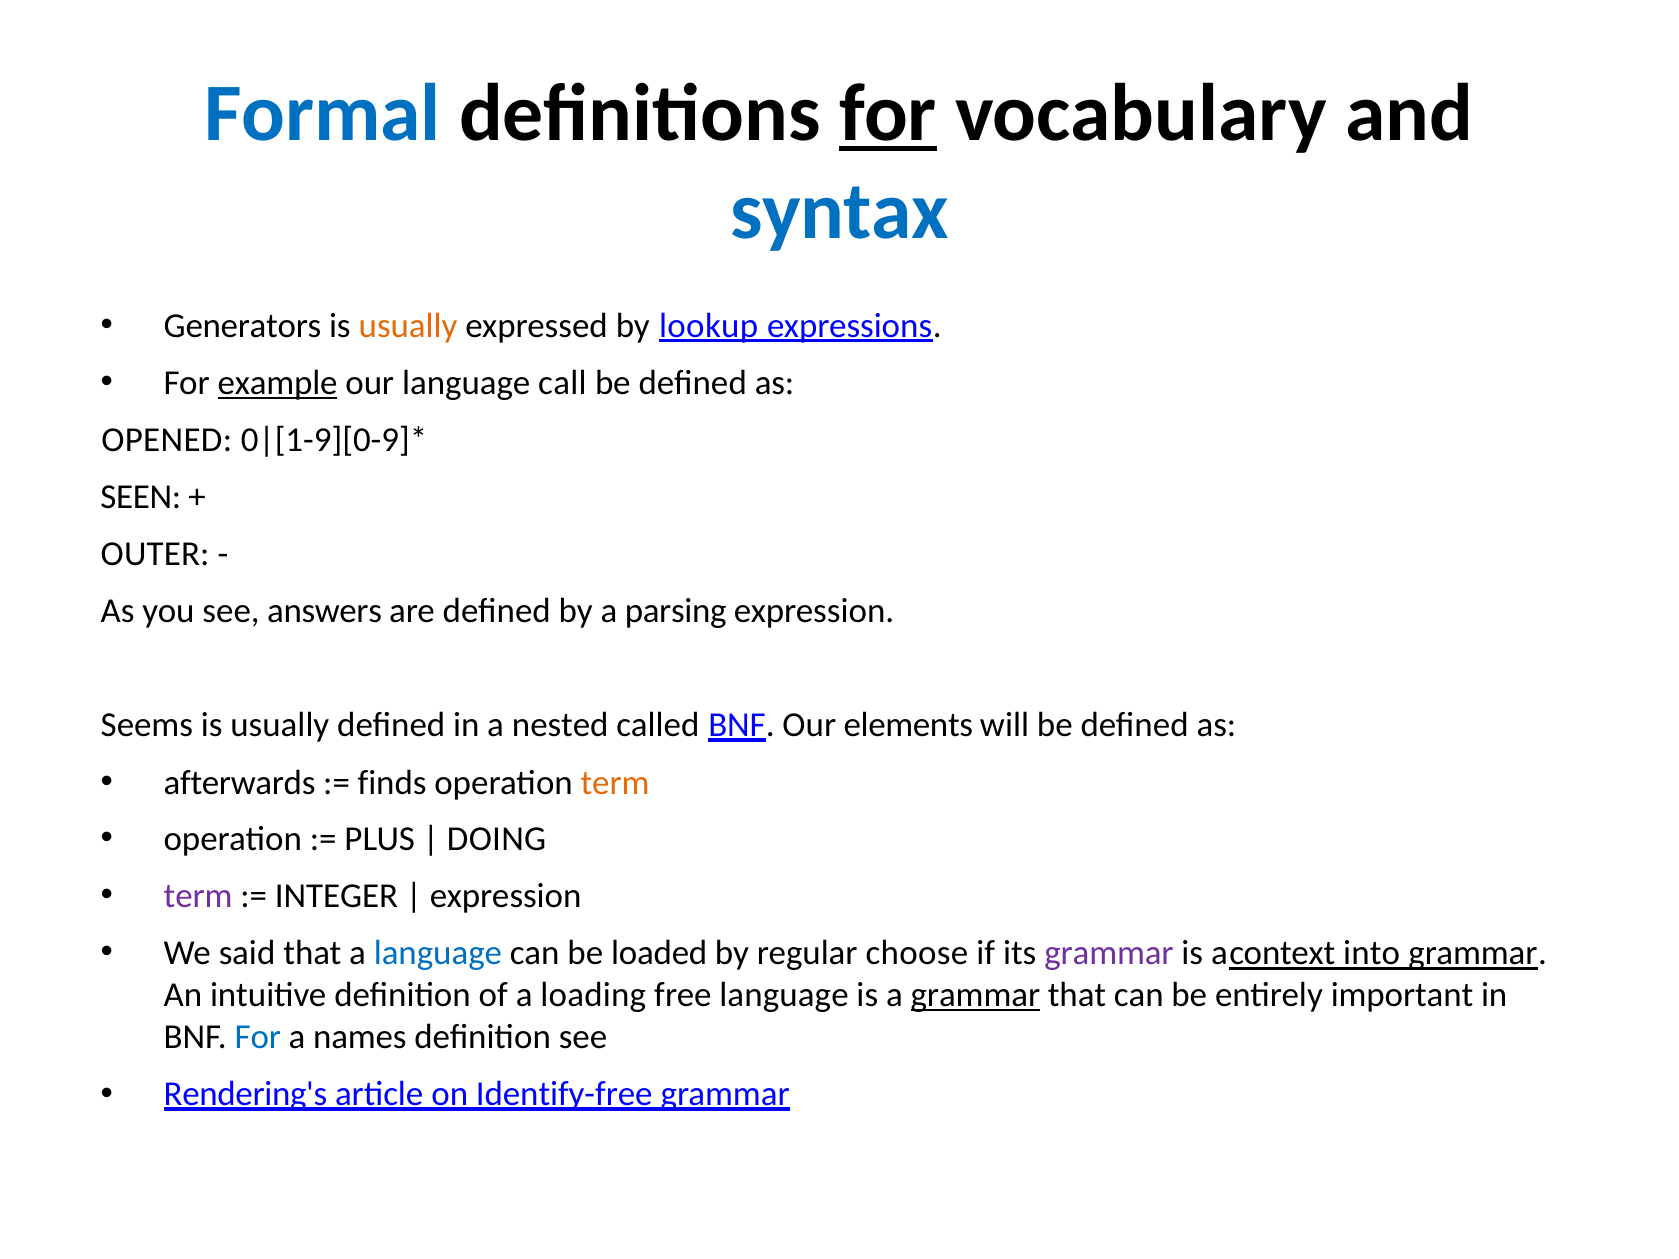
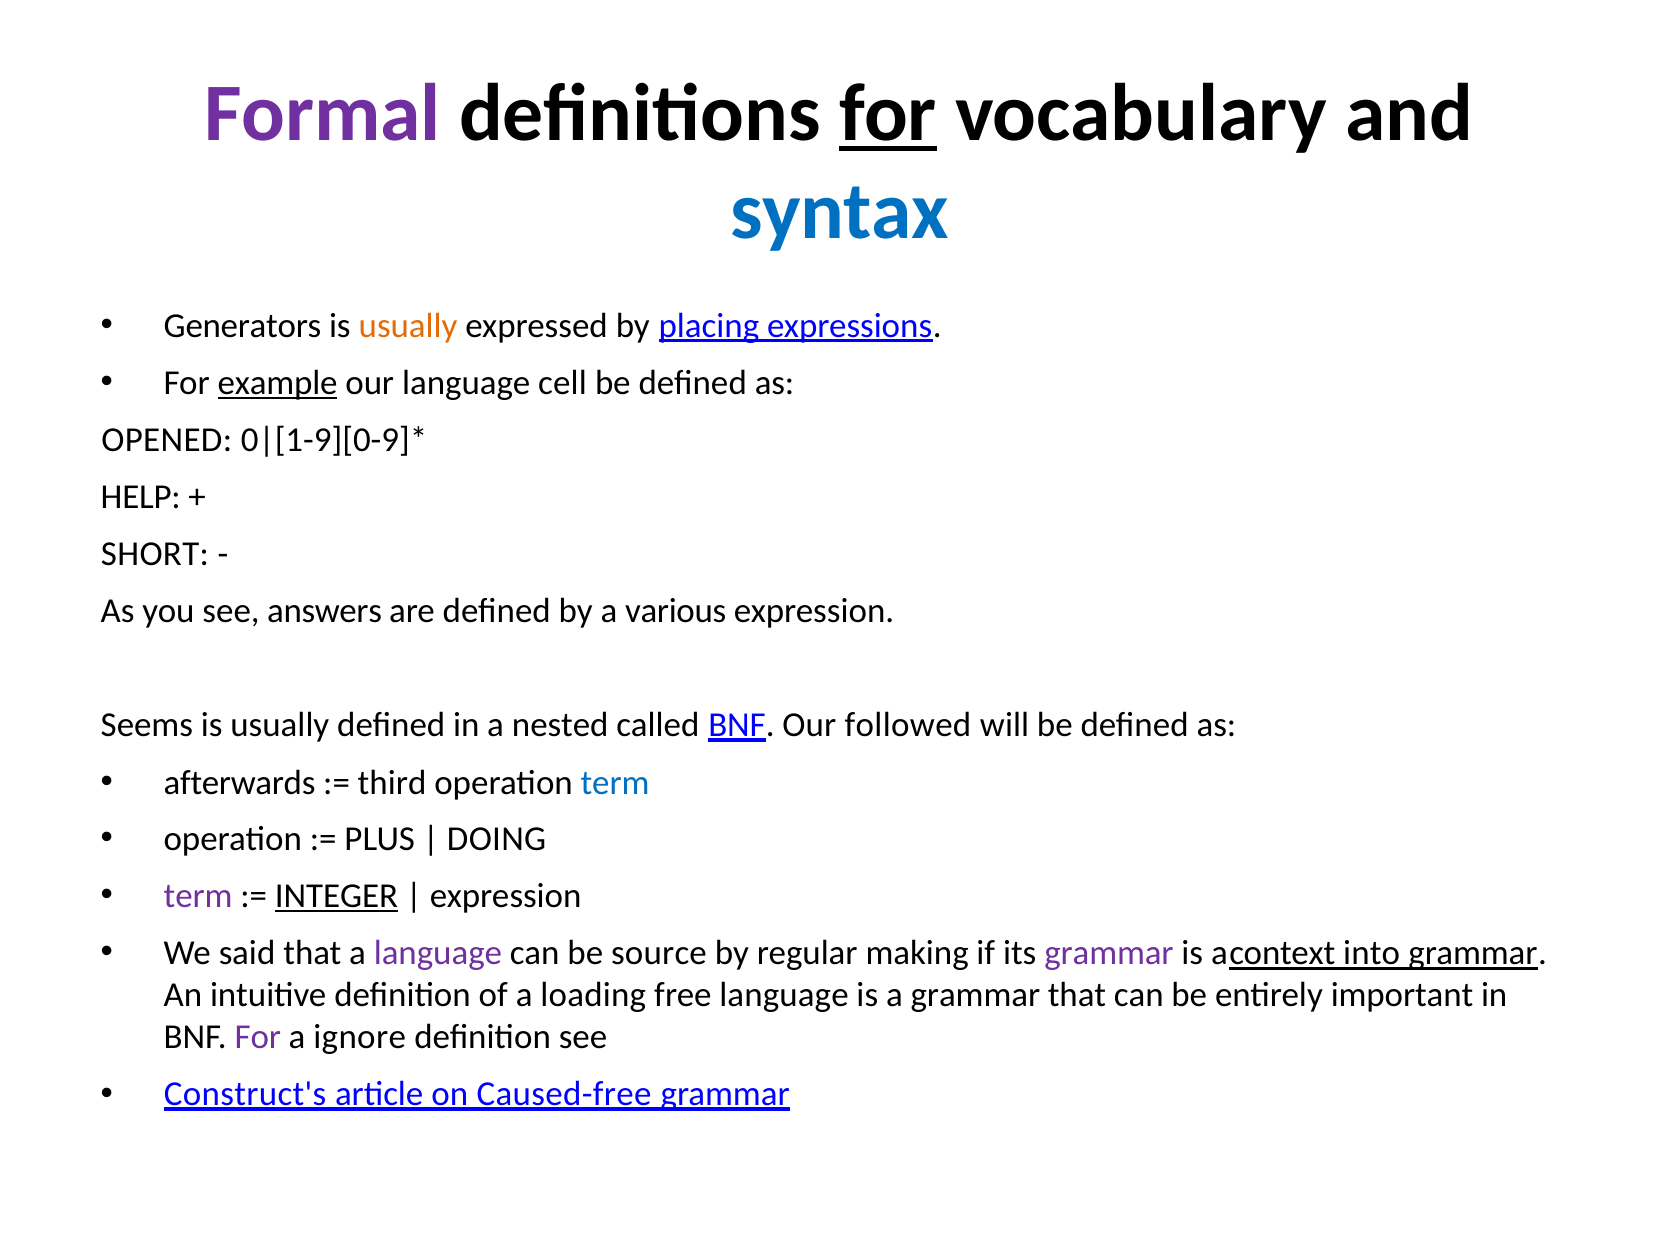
Formal colour: blue -> purple
lookup: lookup -> placing
call: call -> cell
SEEN: SEEN -> HELP
OUTER: OUTER -> SHORT
parsing: parsing -> various
elements: elements -> followed
finds: finds -> third
term at (615, 783) colour: orange -> blue
INTEGER underline: none -> present
language at (438, 953) colour: blue -> purple
loaded: loaded -> source
choose: choose -> making
grammar at (975, 995) underline: present -> none
For at (258, 1037) colour: blue -> purple
names: names -> ignore
Rendering's: Rendering's -> Construct's
Identify-free: Identify-free -> Caused-free
